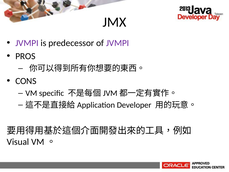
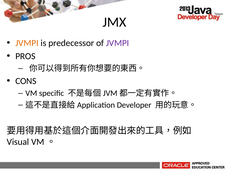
JVMPI at (27, 43) colour: purple -> orange
